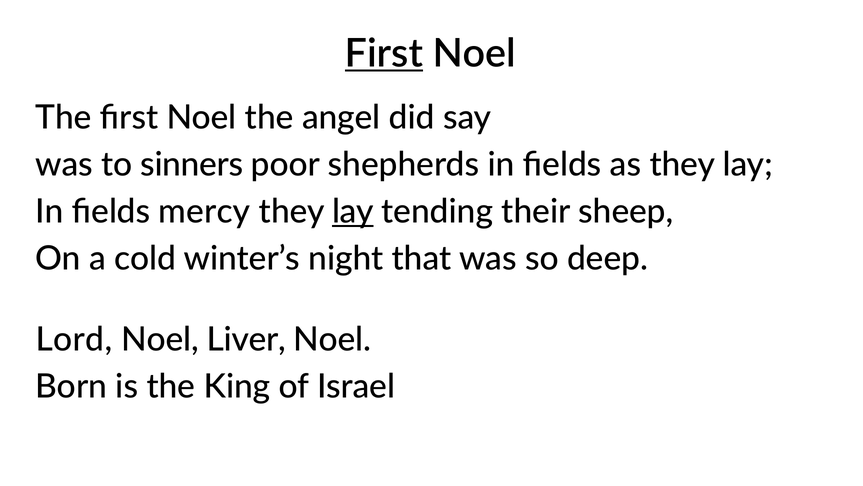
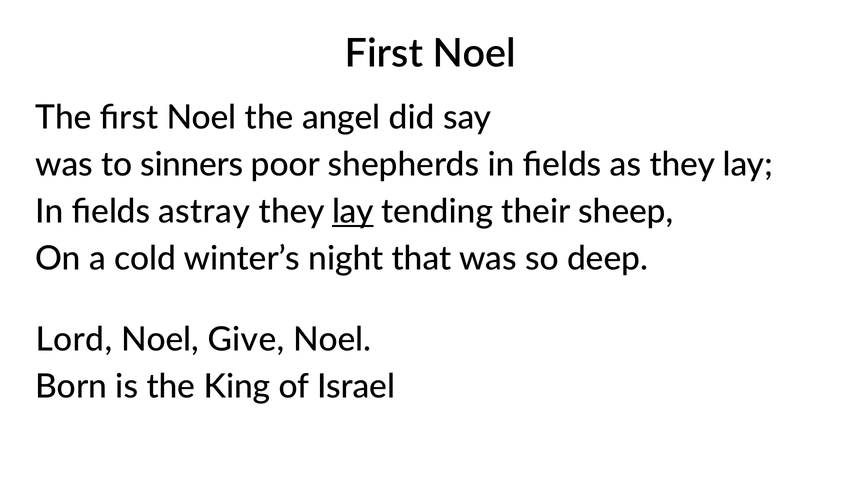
First at (384, 53) underline: present -> none
mercy: mercy -> astray
Liver: Liver -> Give
